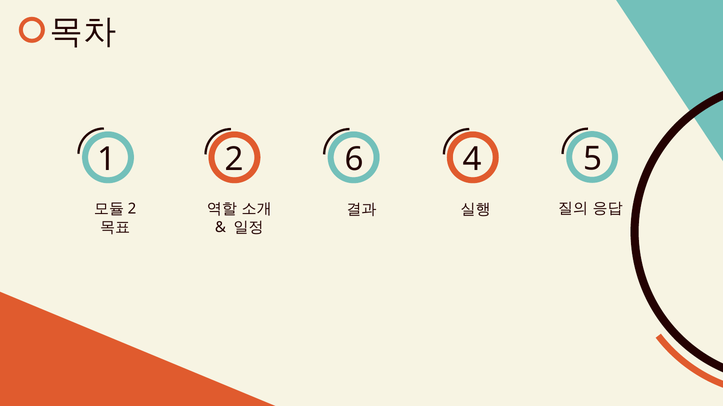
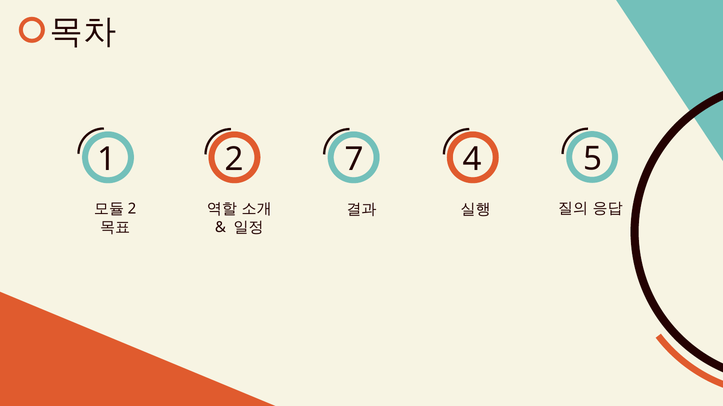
6: 6 -> 7
